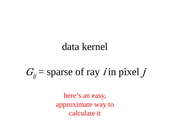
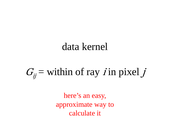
sparse: sparse -> within
